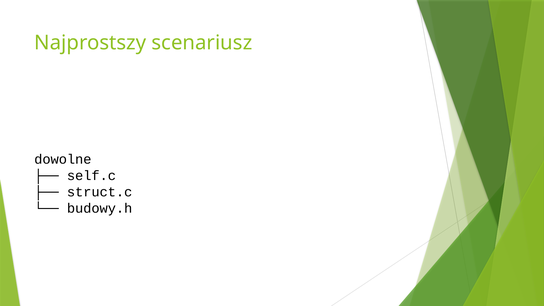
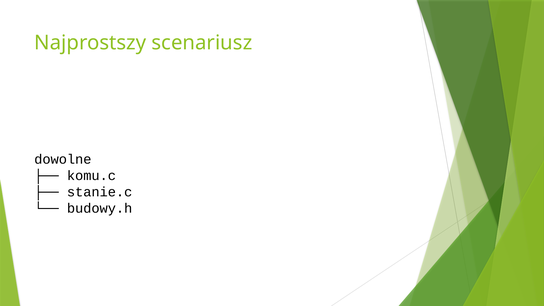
self.c: self.c -> komu.c
struct.c: struct.c -> stanie.c
